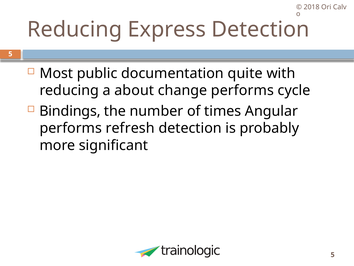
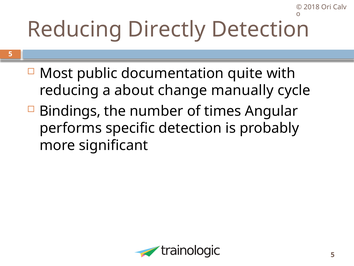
Express: Express -> Directly
change performs: performs -> manually
refresh: refresh -> specific
